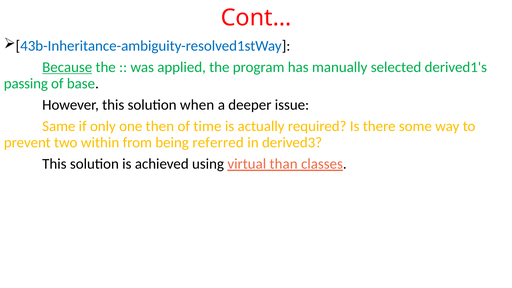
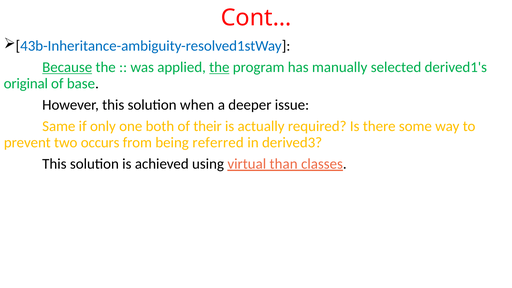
the at (219, 67) underline: none -> present
passing: passing -> original
then: then -> both
time: time -> their
within: within -> occurs
